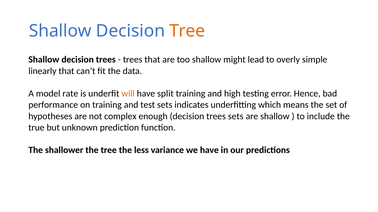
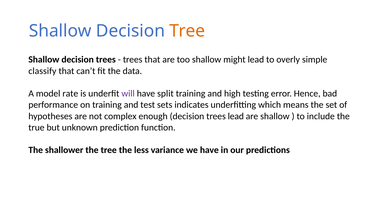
linearly: linearly -> classify
will colour: orange -> purple
trees sets: sets -> lead
